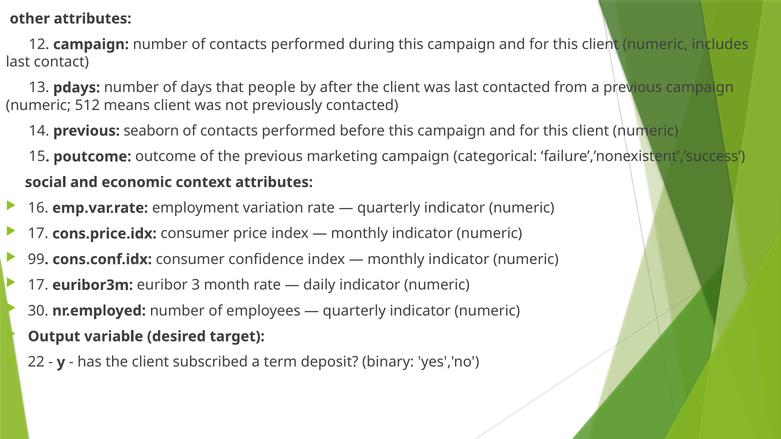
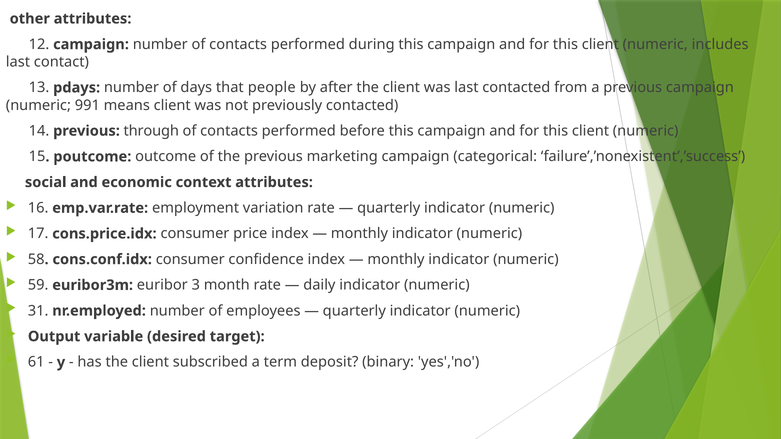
512: 512 -> 991
seaborn: seaborn -> through
99: 99 -> 58
17 at (38, 285): 17 -> 59
30: 30 -> 31
22: 22 -> 61
